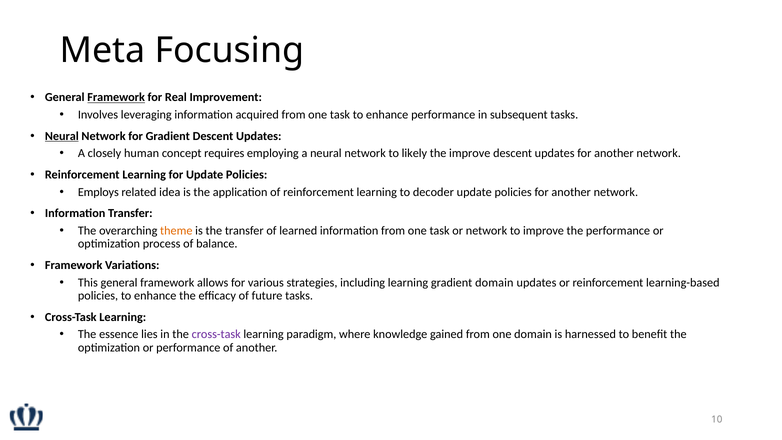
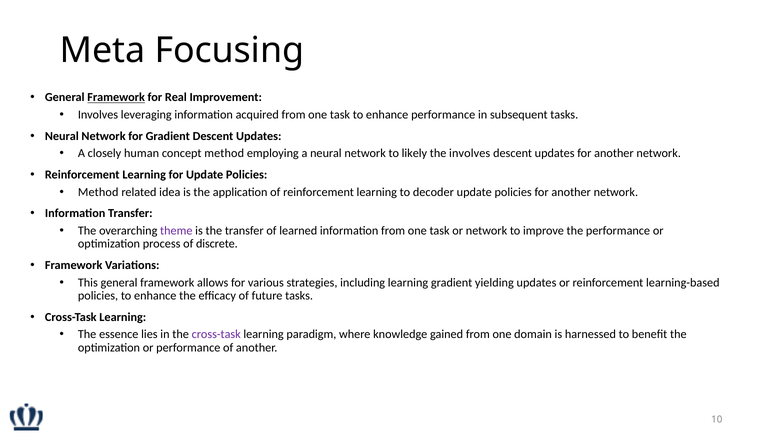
Neural at (62, 136) underline: present -> none
concept requires: requires -> method
the improve: improve -> involves
Employs at (98, 192): Employs -> Method
theme colour: orange -> purple
balance: balance -> discrete
gradient domain: domain -> yielding
